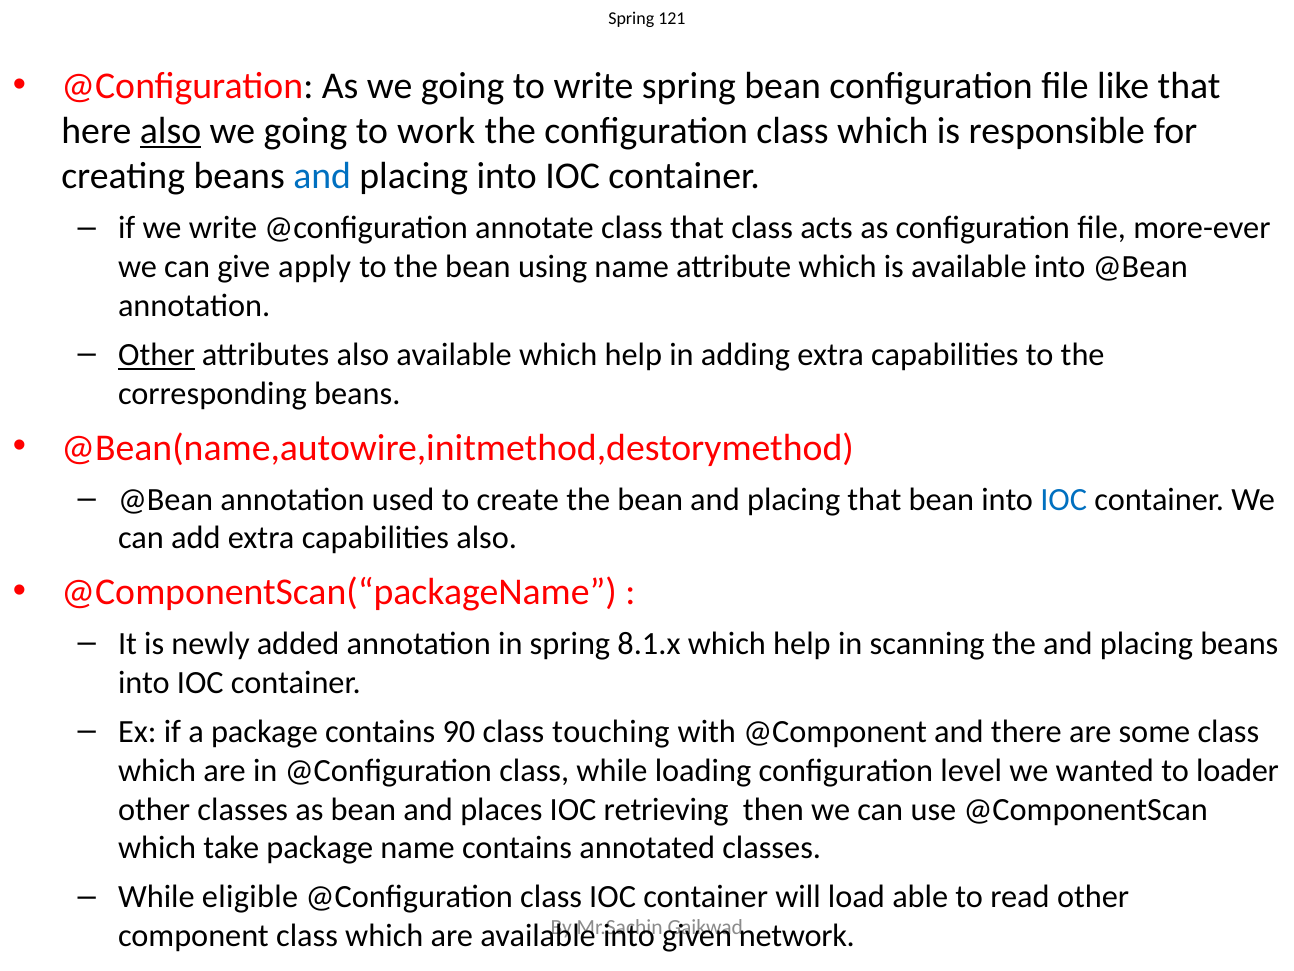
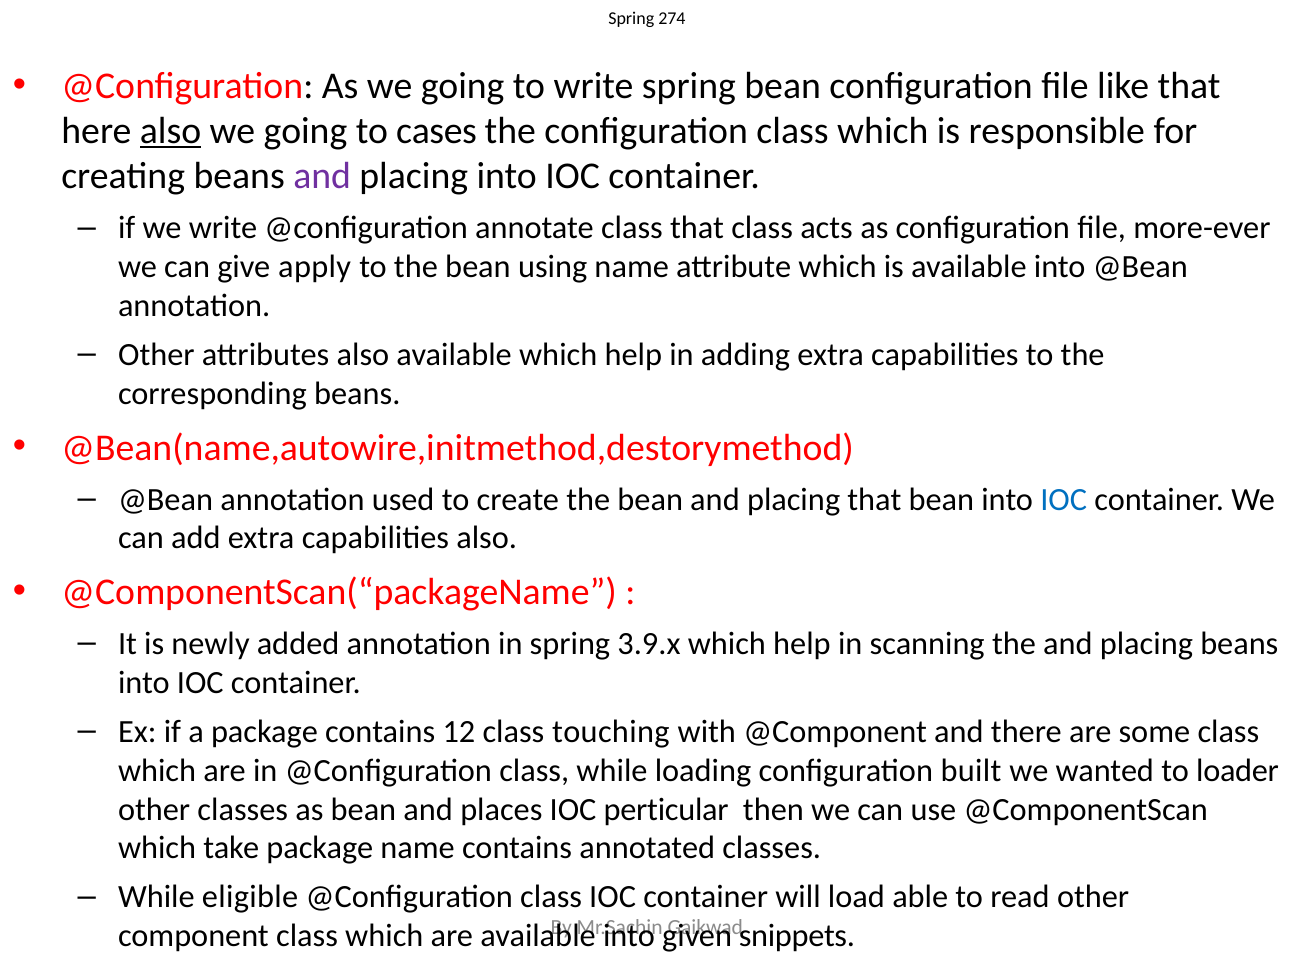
121: 121 -> 274
work: work -> cases
and at (322, 176) colour: blue -> purple
Other at (156, 355) underline: present -> none
8.1.x: 8.1.x -> 3.9.x
90: 90 -> 12
level: level -> built
retrieving: retrieving -> perticular
network: network -> snippets
